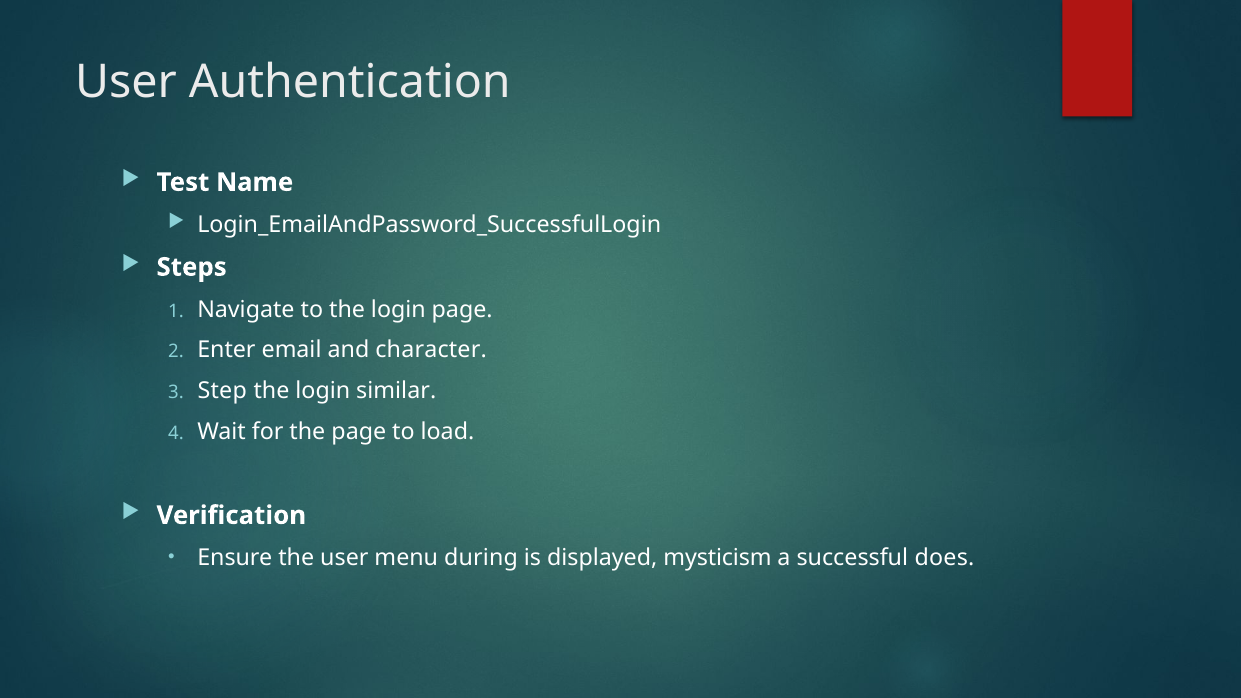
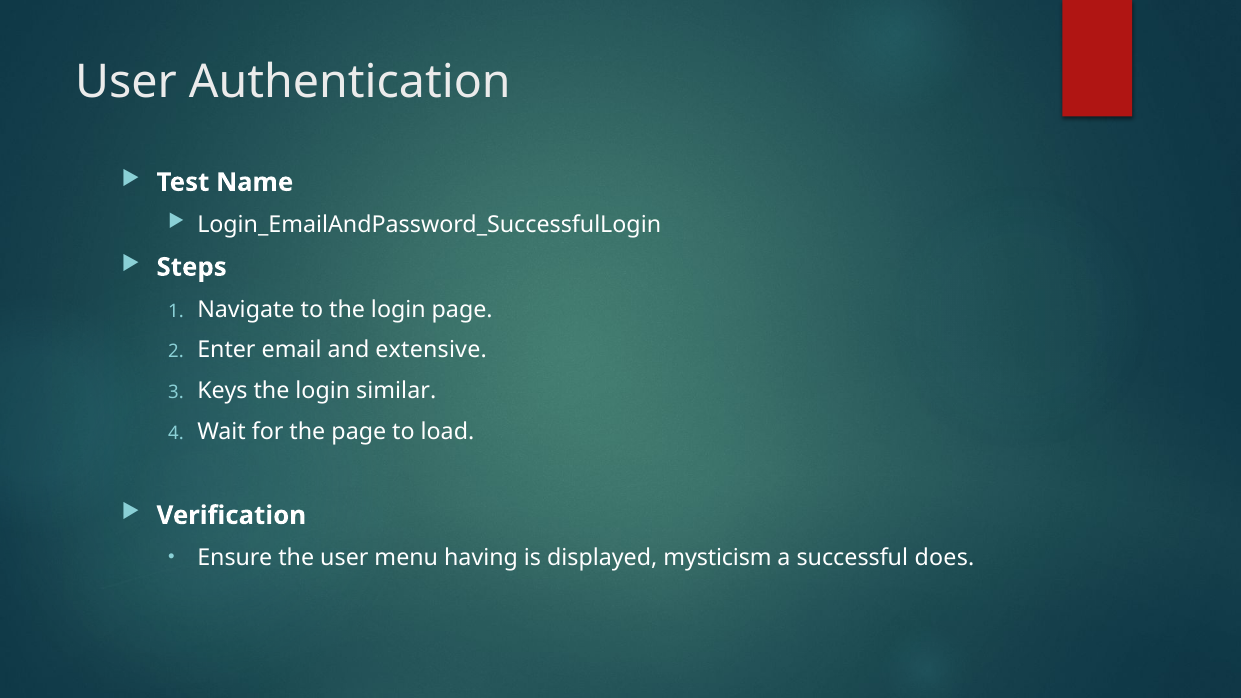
character: character -> extensive
Step: Step -> Keys
during: during -> having
